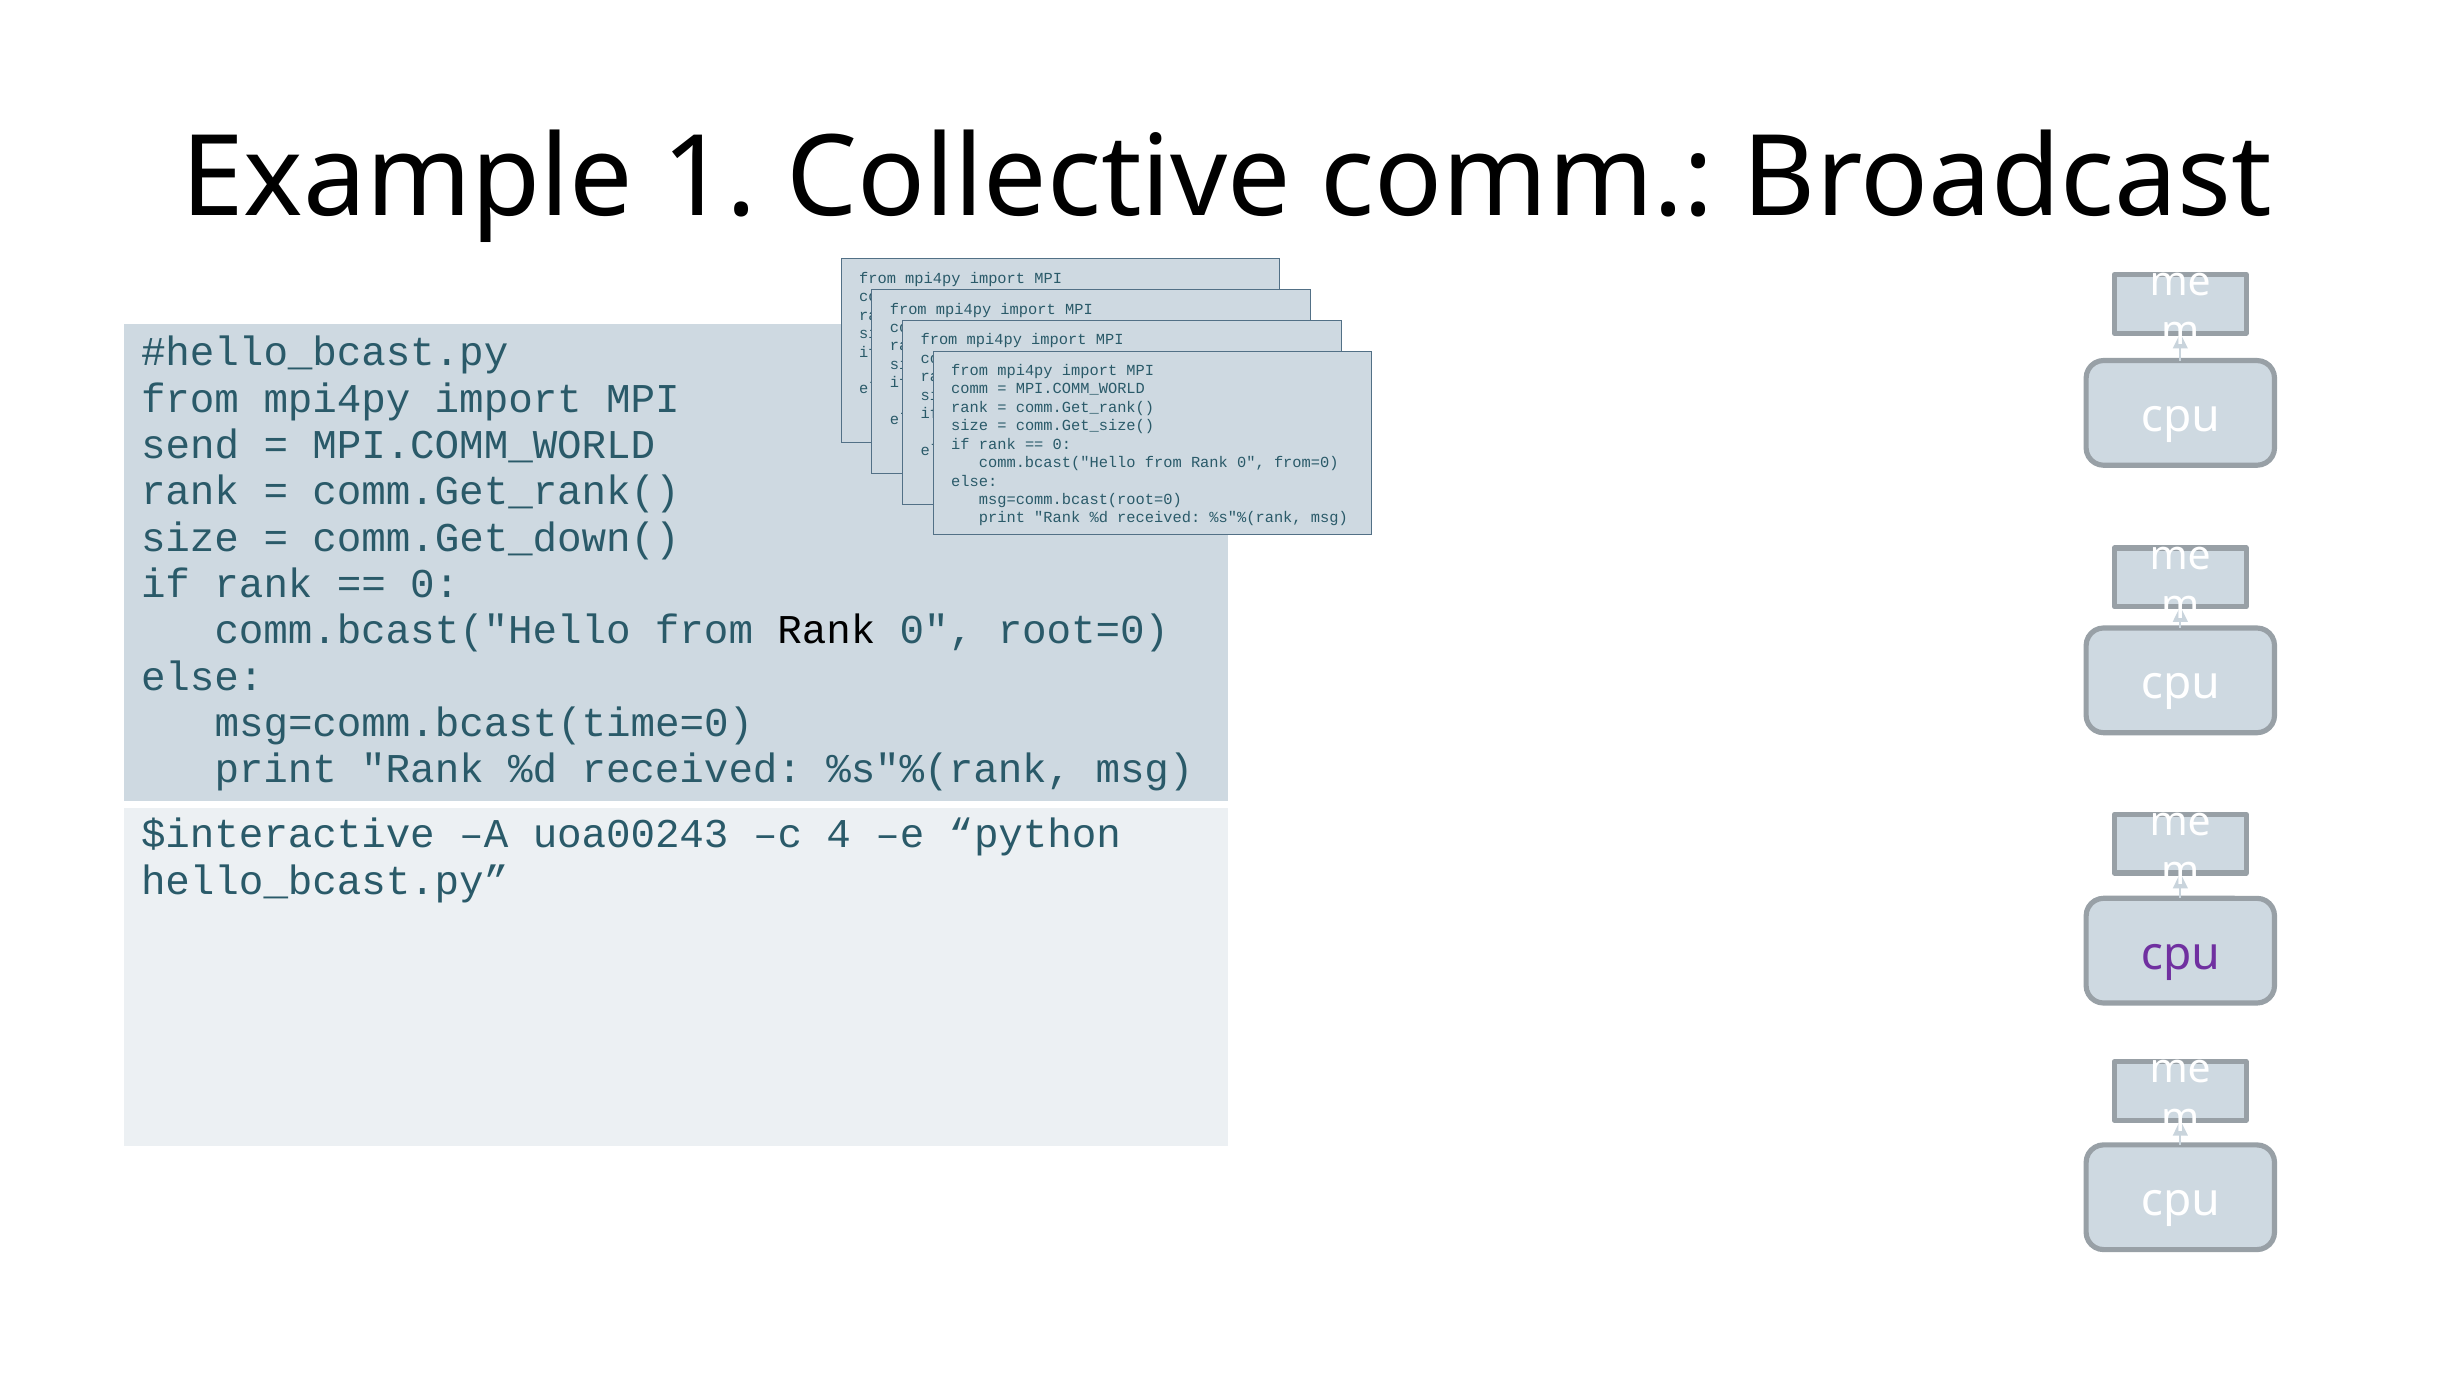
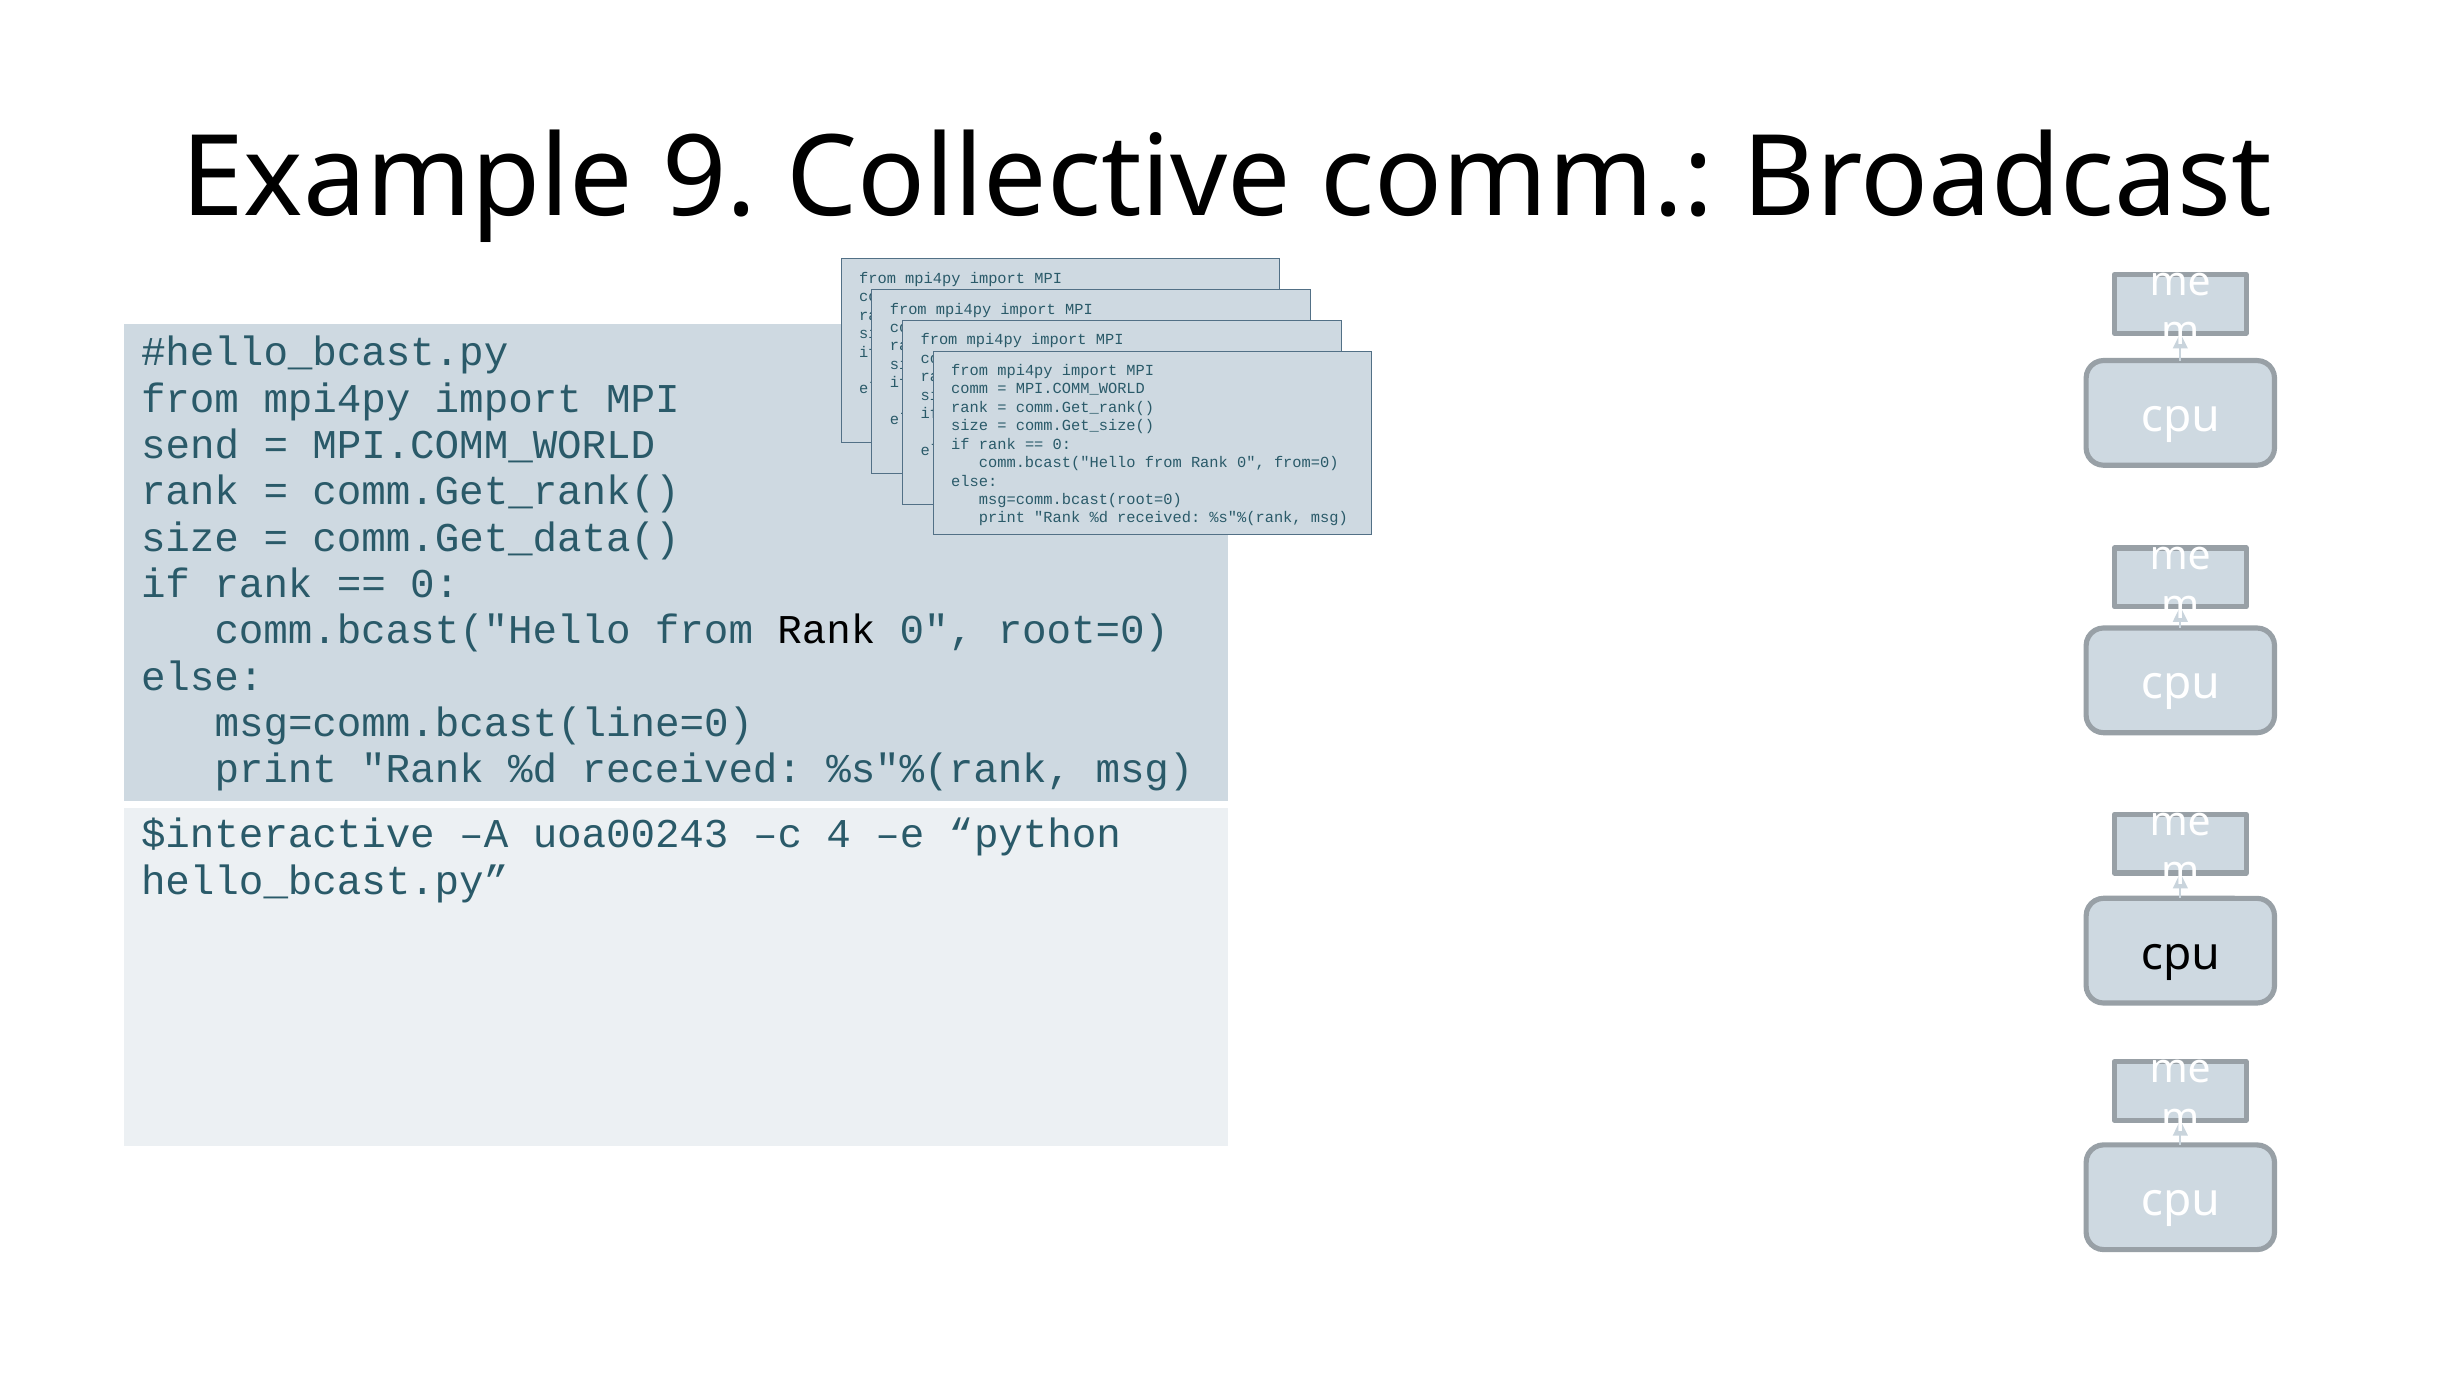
1: 1 -> 9
comm.Get_down(: comm.Get_down( -> comm.Get_data(
msg=comm.bcast(time=0: msg=comm.bcast(time=0 -> msg=comm.bcast(line=0
cpu at (2180, 954) colour: purple -> black
